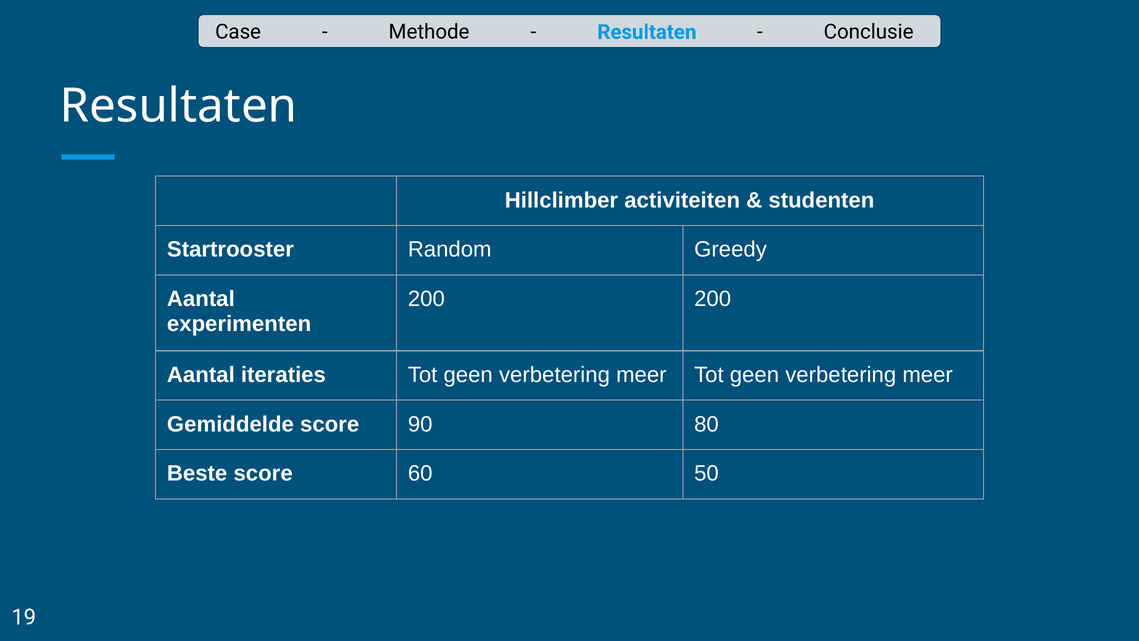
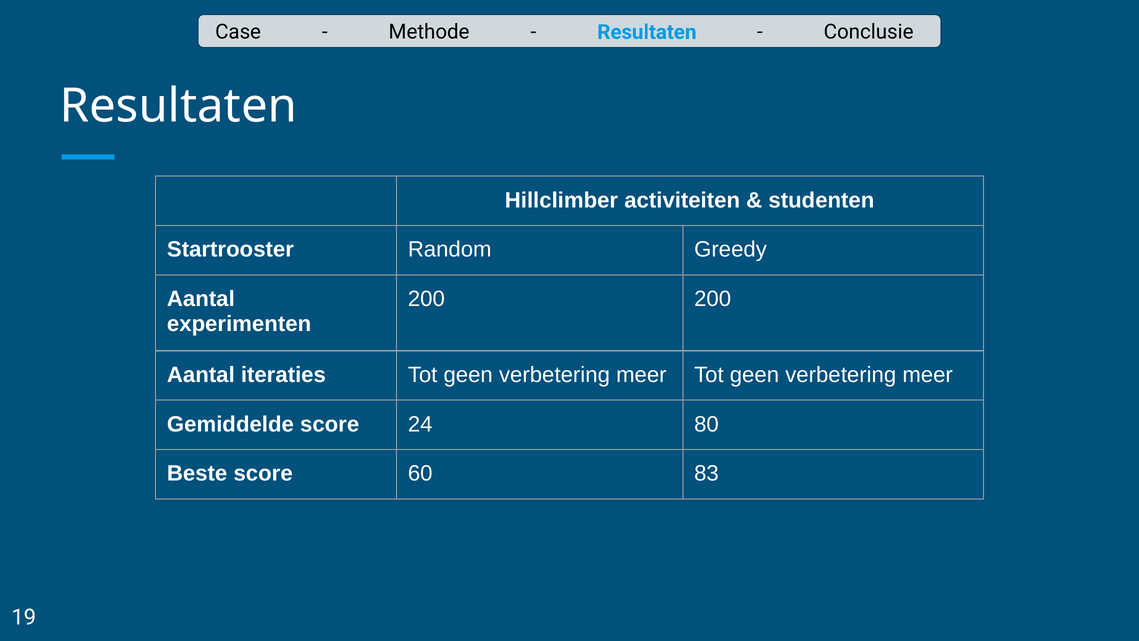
90: 90 -> 24
50: 50 -> 83
